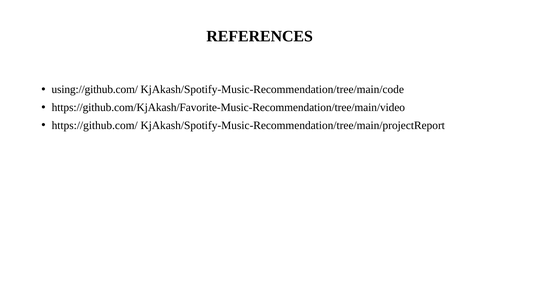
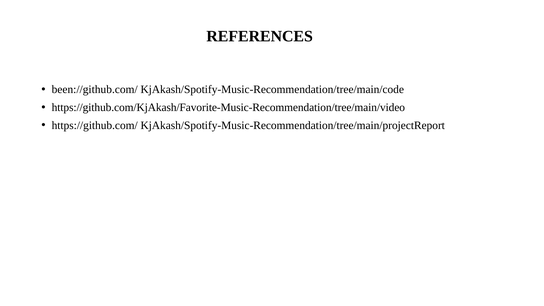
using://github.com/: using://github.com/ -> been://github.com/
